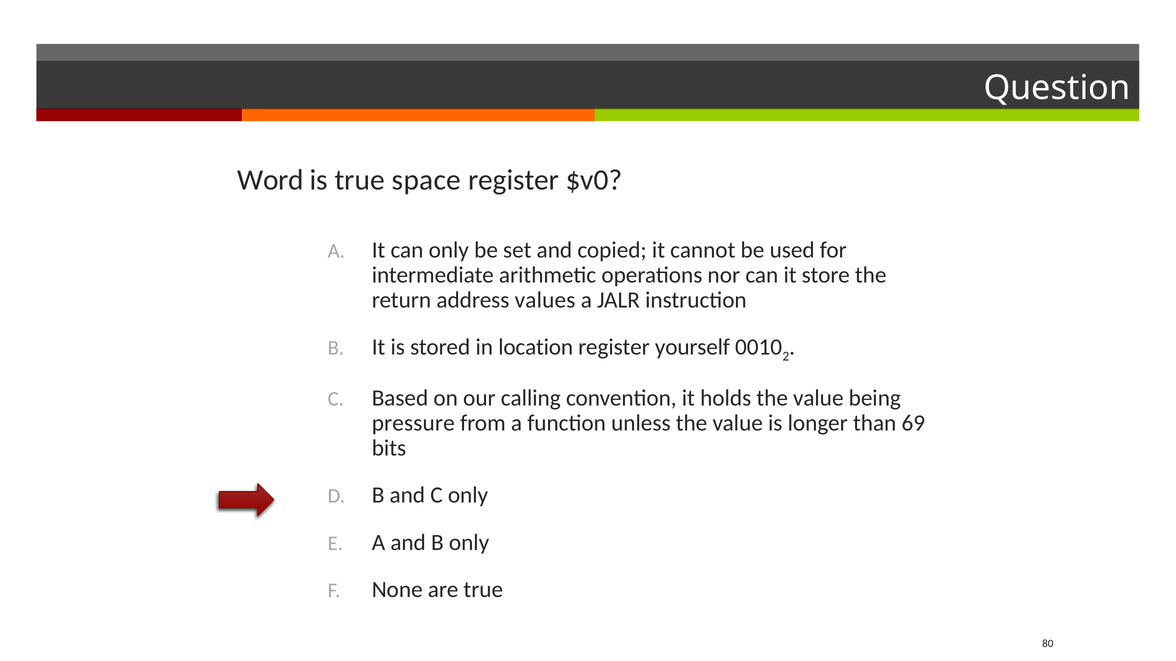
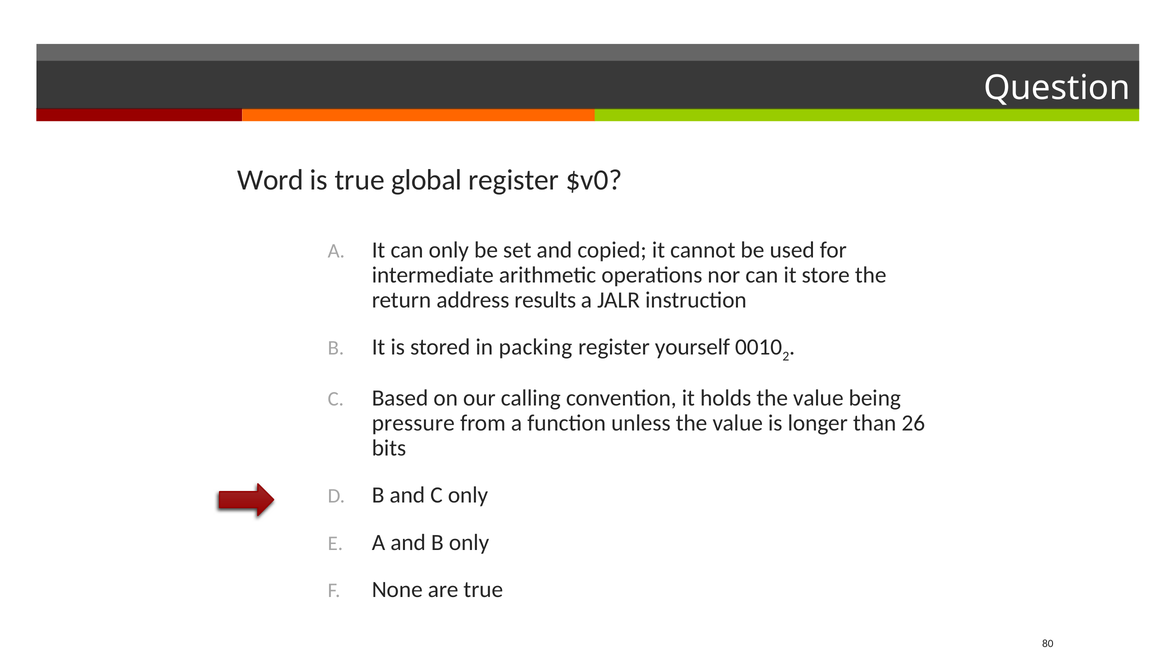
space: space -> global
values: values -> results
location: location -> packing
69: 69 -> 26
